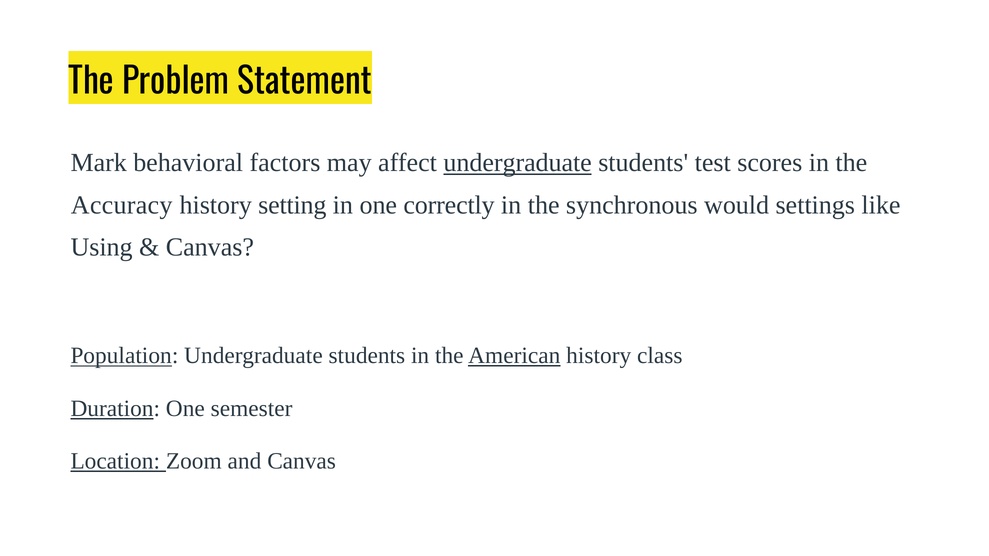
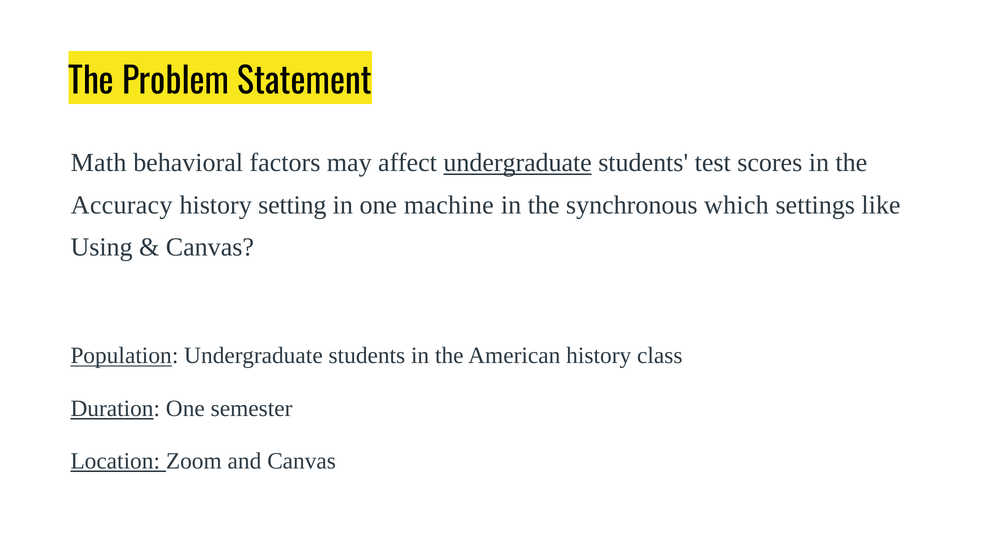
Mark: Mark -> Math
correctly: correctly -> machine
would: would -> which
American underline: present -> none
